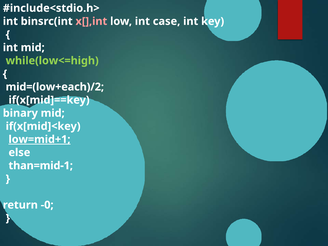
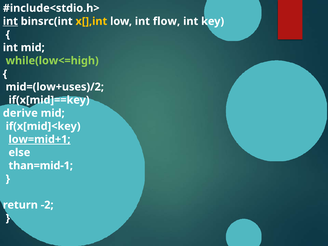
int at (10, 21) underline: none -> present
x[],int colour: pink -> yellow
case: case -> flow
mid=(low+each)/2: mid=(low+each)/2 -> mid=(low+uses)/2
binary: binary -> derive
-0: -0 -> -2
